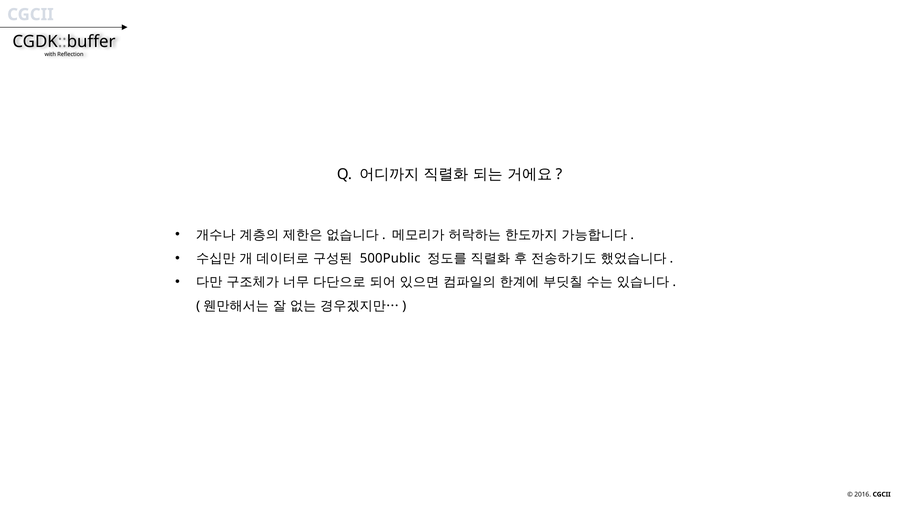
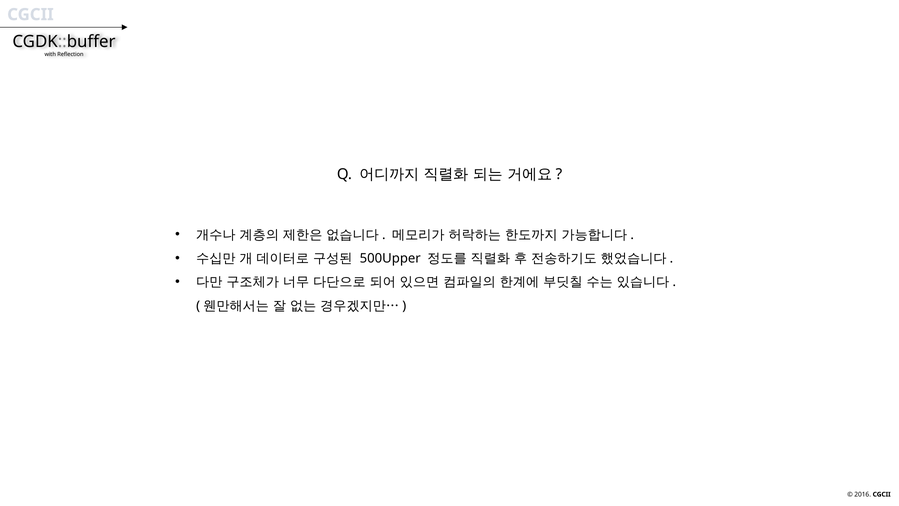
500Public: 500Public -> 500Upper
